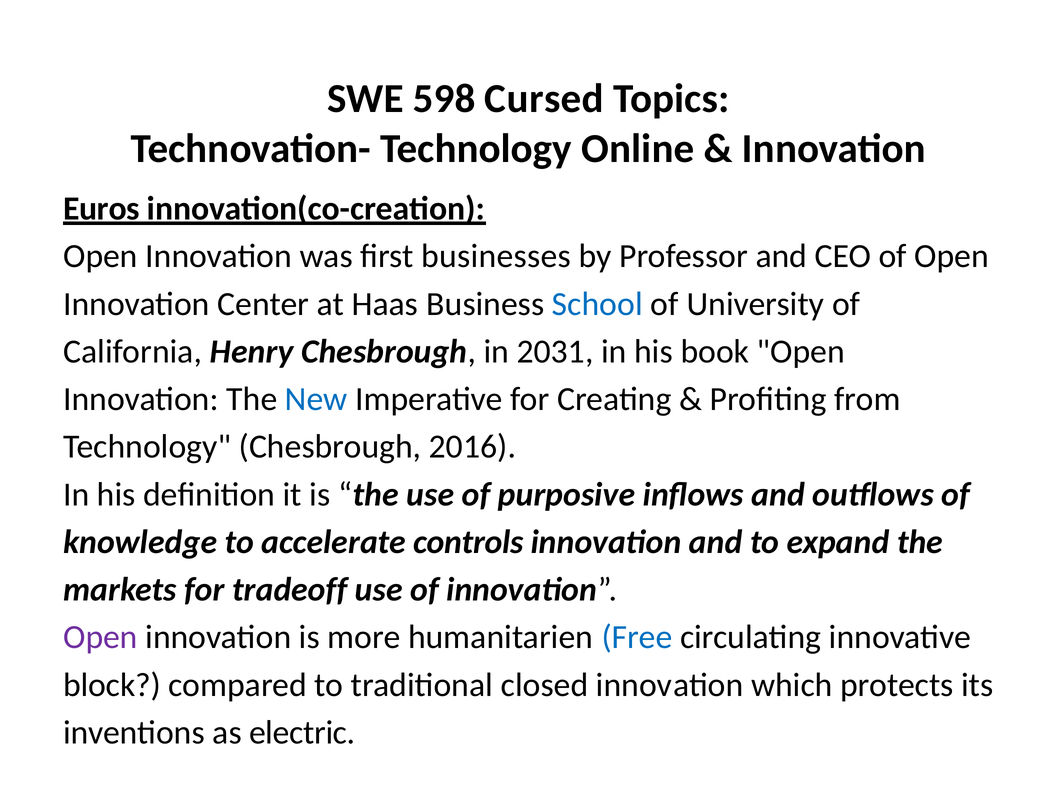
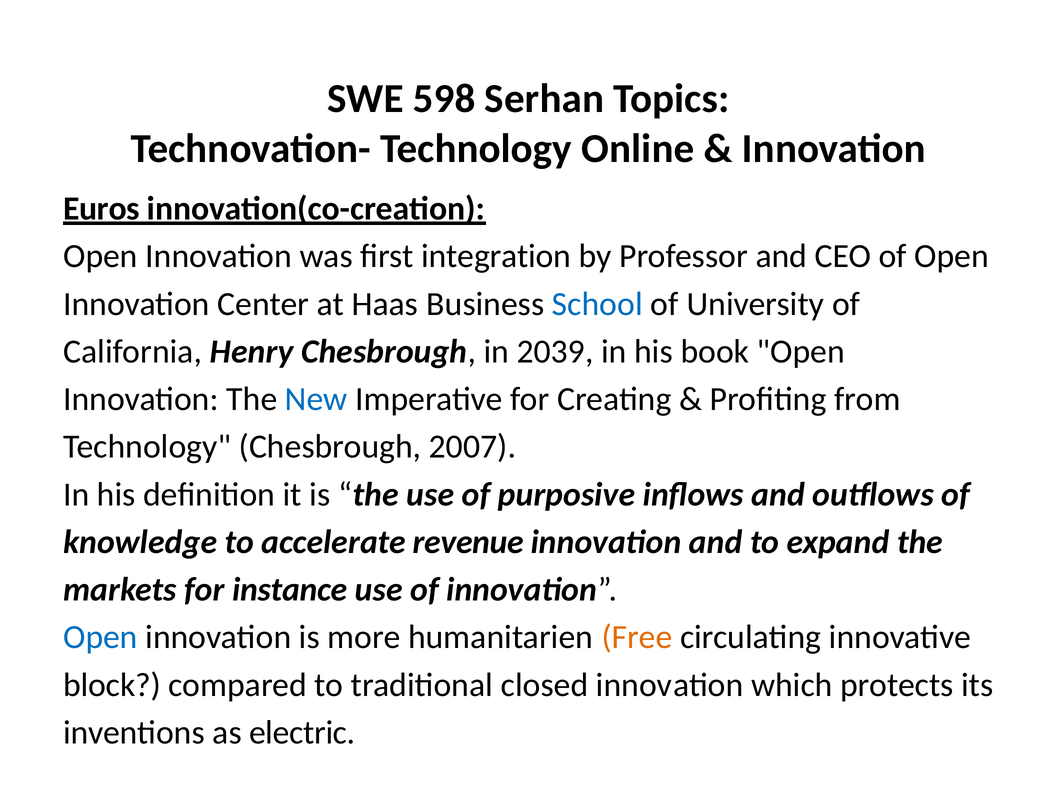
Cursed: Cursed -> Serhan
businesses: businesses -> integration
2031: 2031 -> 2039
2016: 2016 -> 2007
controls: controls -> revenue
tradeoff: tradeoff -> instance
Open at (100, 637) colour: purple -> blue
Free colour: blue -> orange
